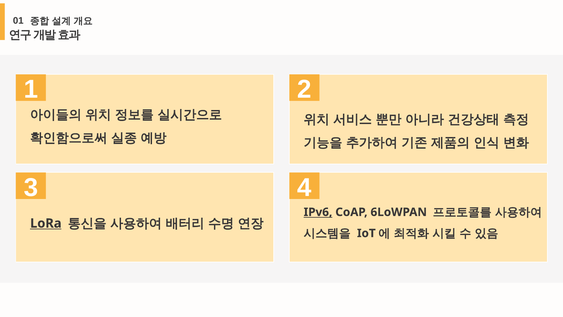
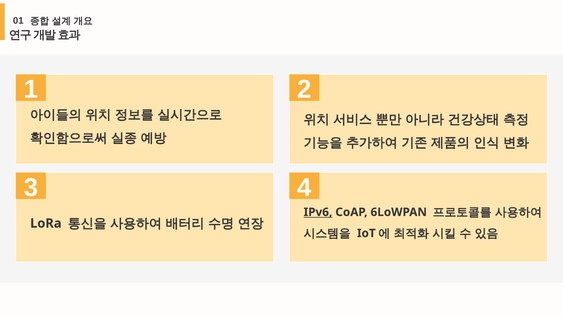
LoRa underline: present -> none
